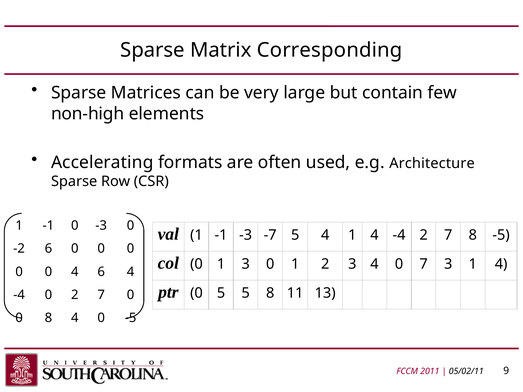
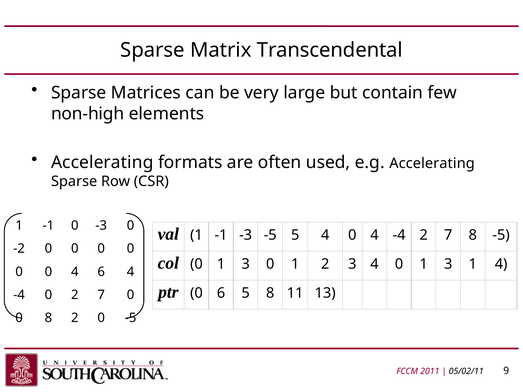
Corresponding: Corresponding -> Transcendental
e.g Architecture: Architecture -> Accelerating
-3 -7: -7 -> -5
5 4 1: 1 -> 0
-2 6: 6 -> 0
4 0 7: 7 -> 1
0 5: 5 -> 6
8 4: 4 -> 2
